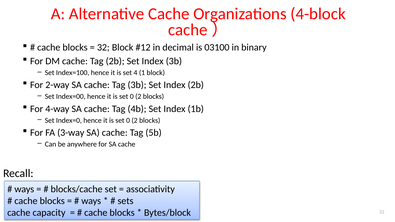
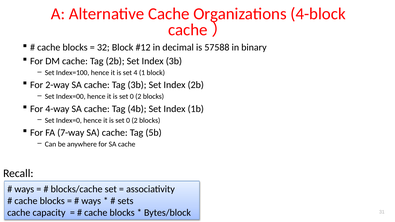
03100: 03100 -> 57588
3-way: 3-way -> 7-way
